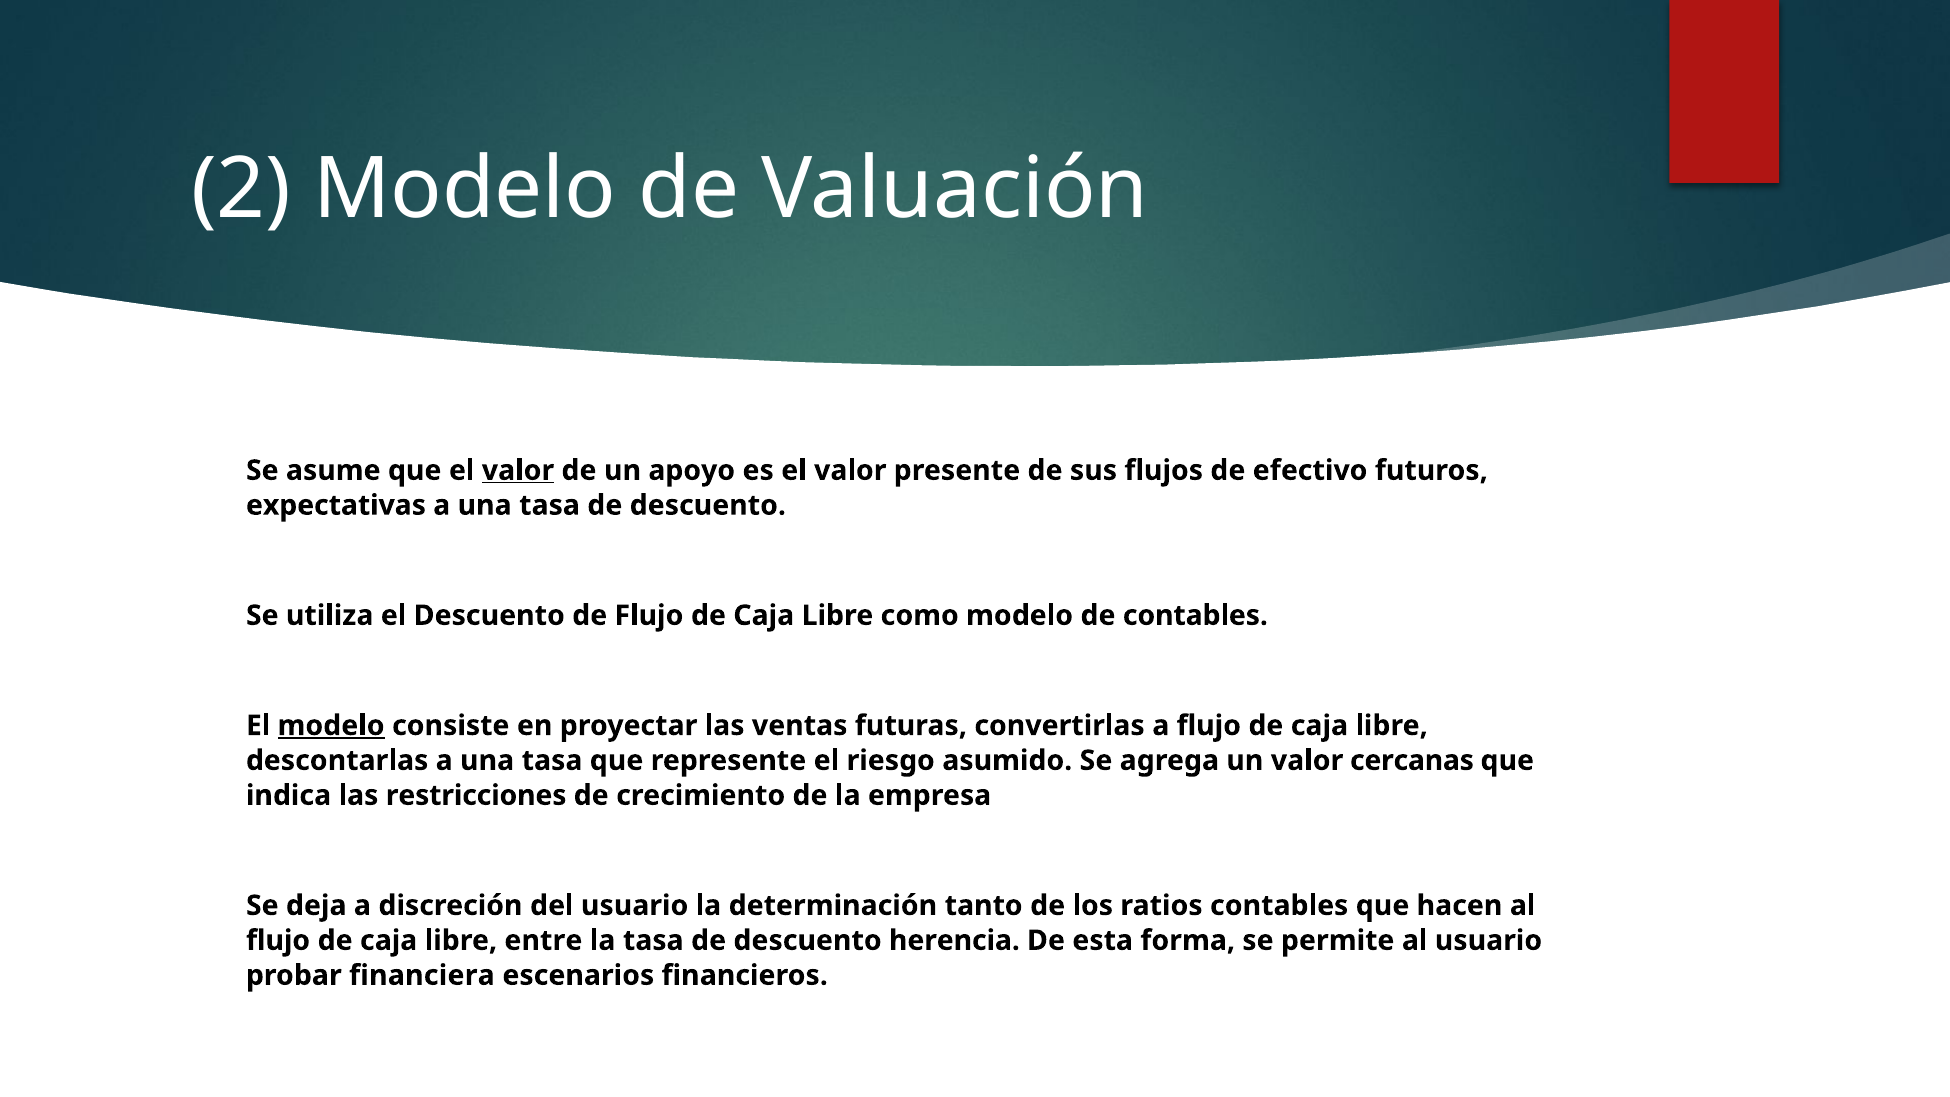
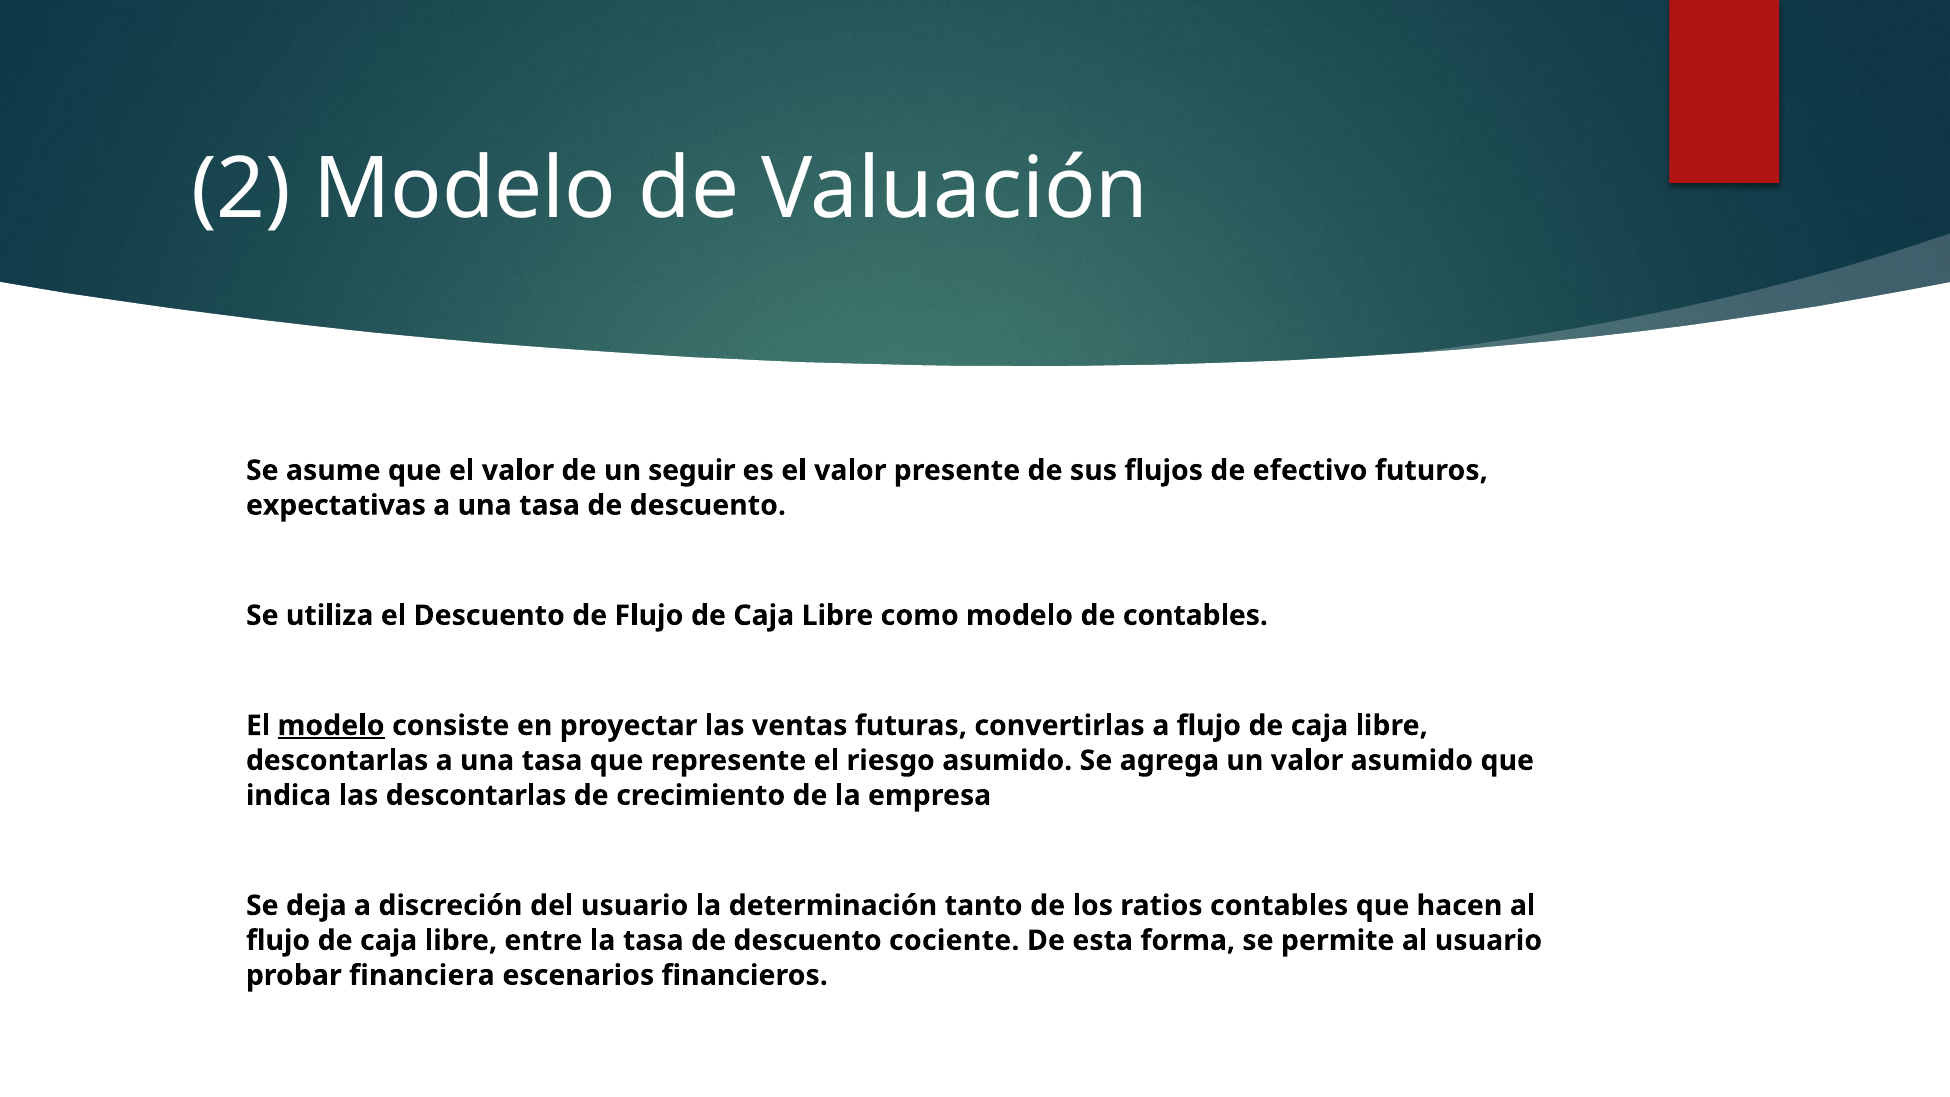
valor at (518, 470) underline: present -> none
apoyo: apoyo -> seguir
valor cercanas: cercanas -> asumido
las restricciones: restricciones -> descontarlas
herencia: herencia -> cociente
